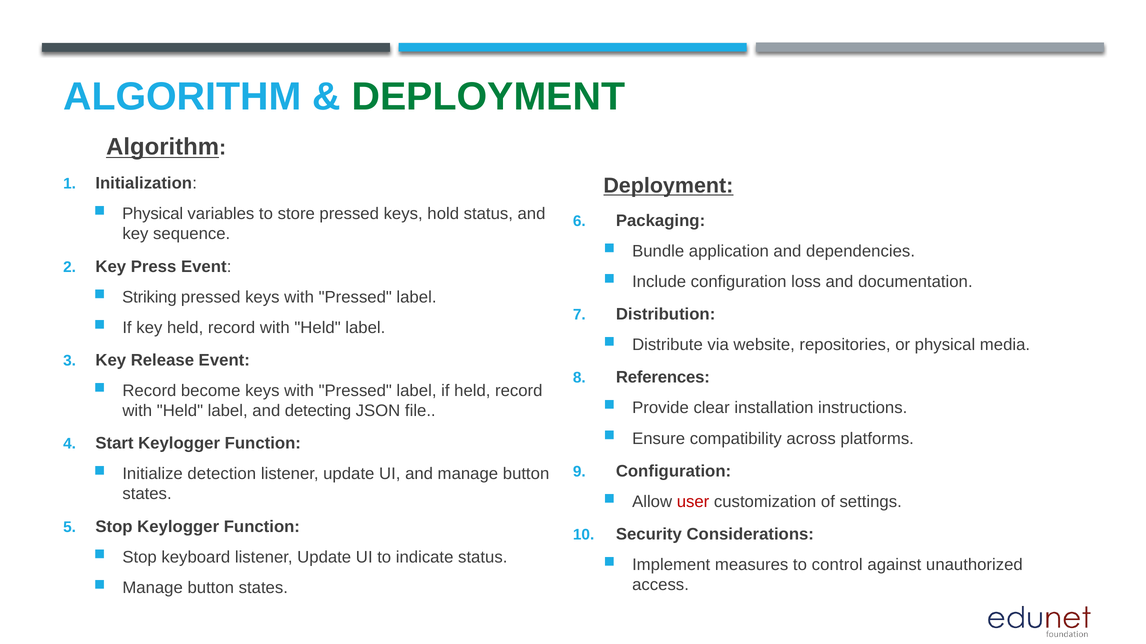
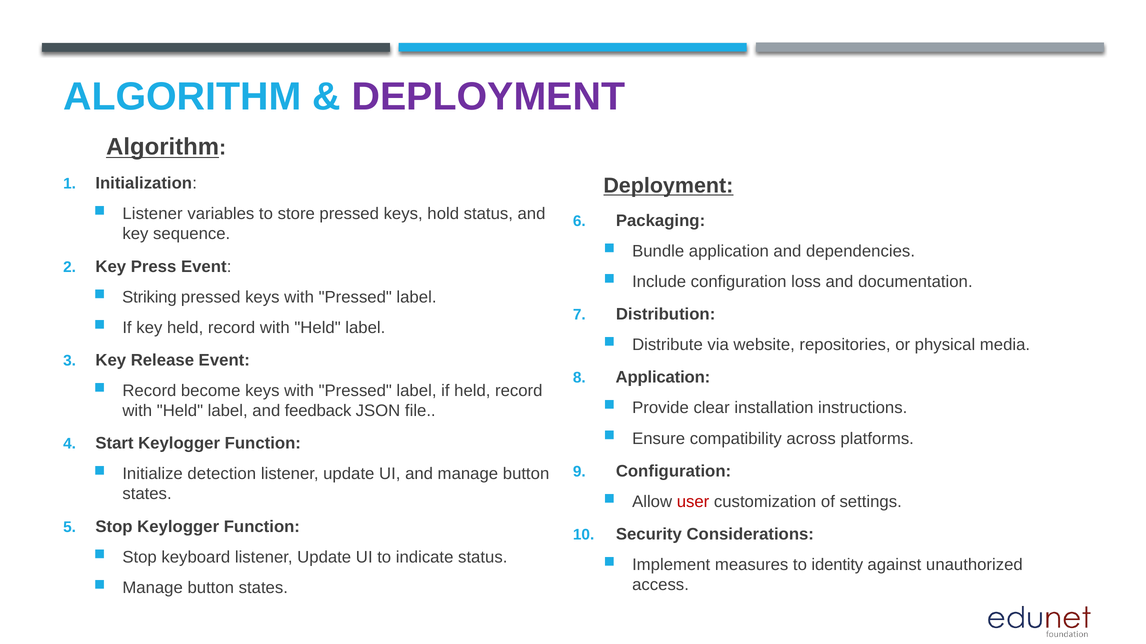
DEPLOYMENT at (488, 97) colour: green -> purple
Physical at (153, 214): Physical -> Listener
References at (663, 378): References -> Application
detecting: detecting -> feedback
control: control -> identity
